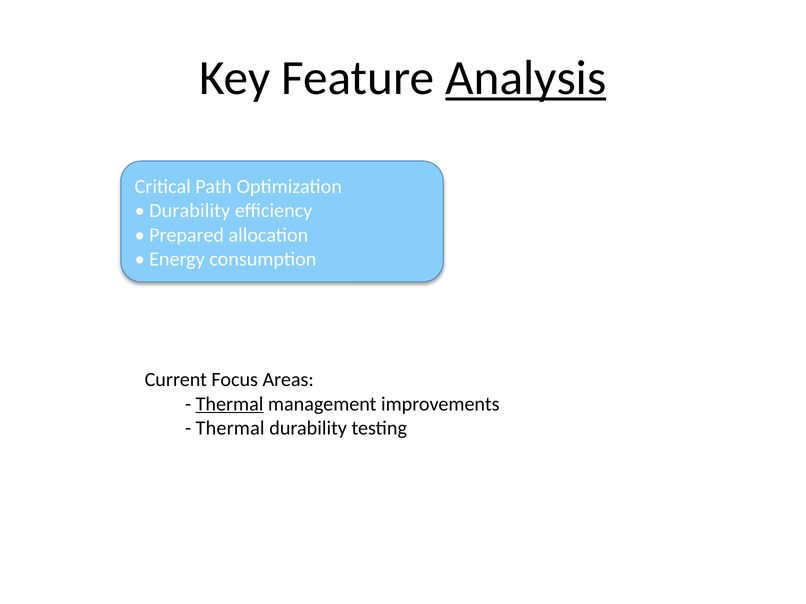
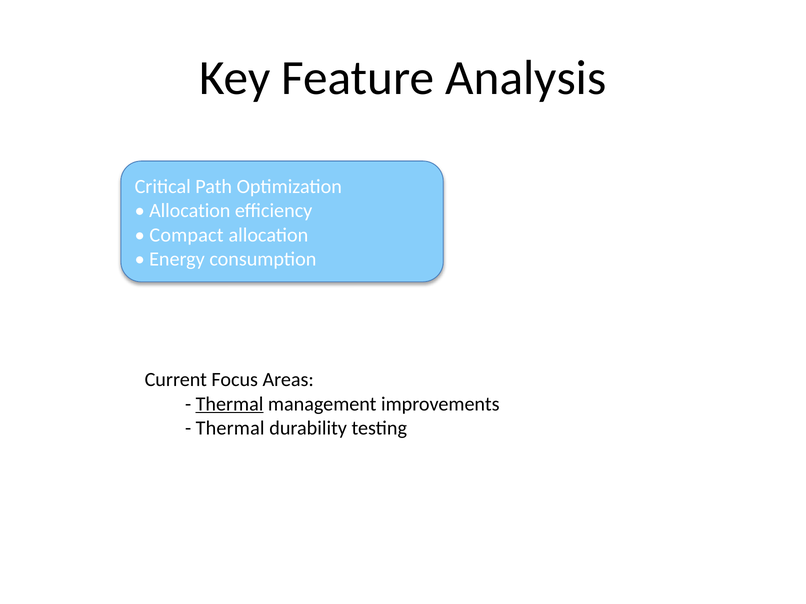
Analysis underline: present -> none
Durability at (190, 211): Durability -> Allocation
Prepared: Prepared -> Compact
